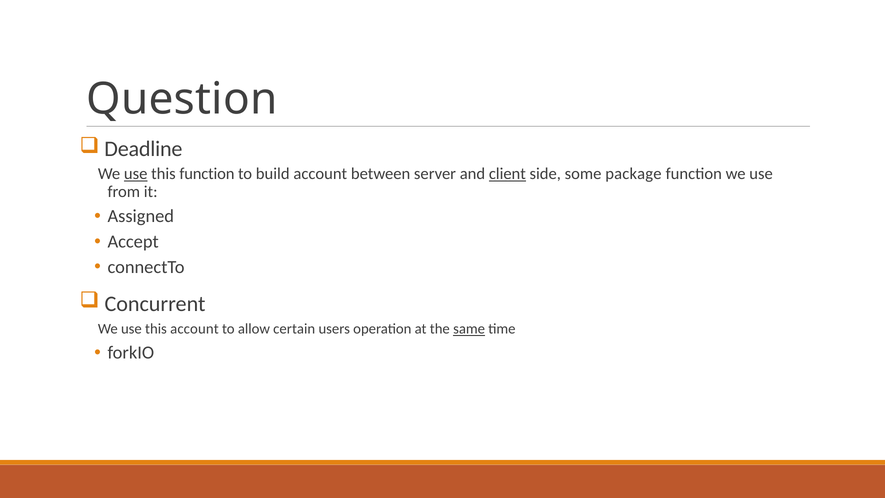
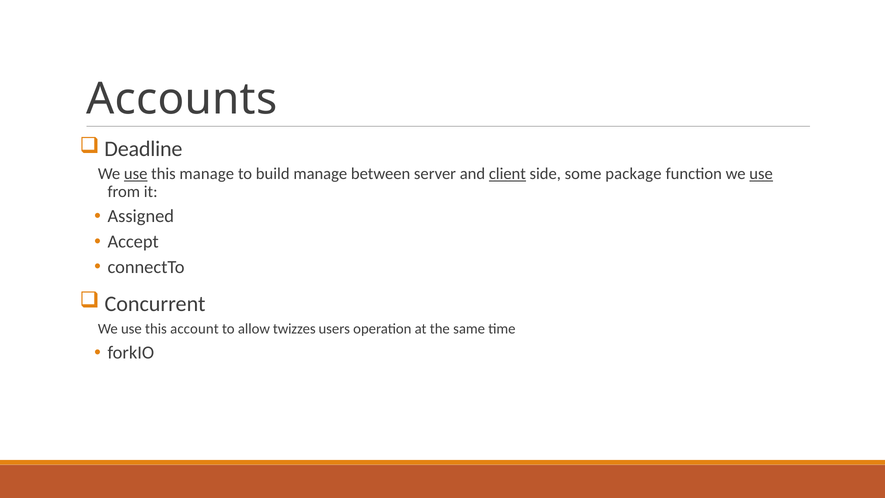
Question: Question -> Accounts
this function: function -> manage
build account: account -> manage
use at (761, 174) underline: none -> present
certain: certain -> twizzes
same underline: present -> none
